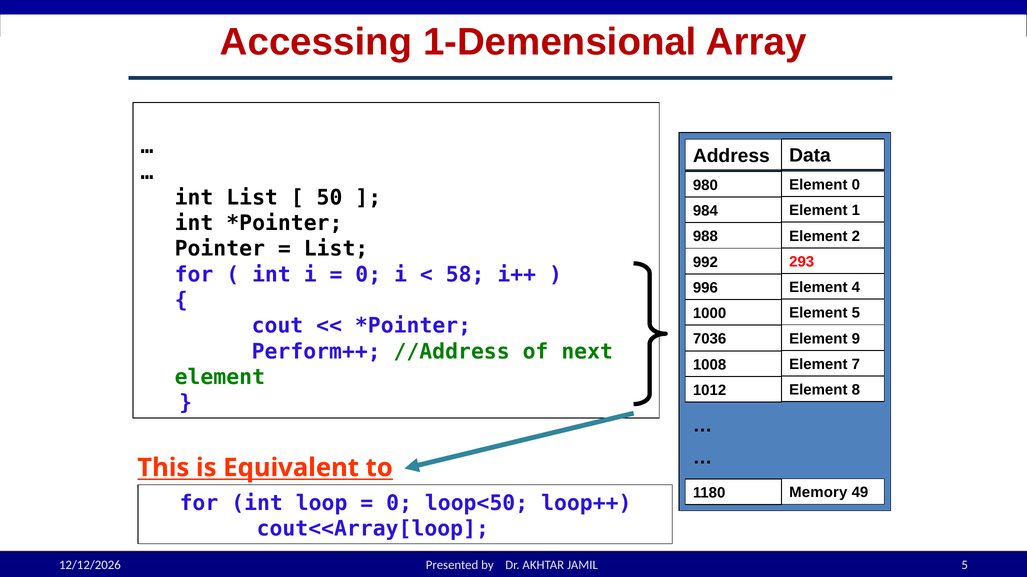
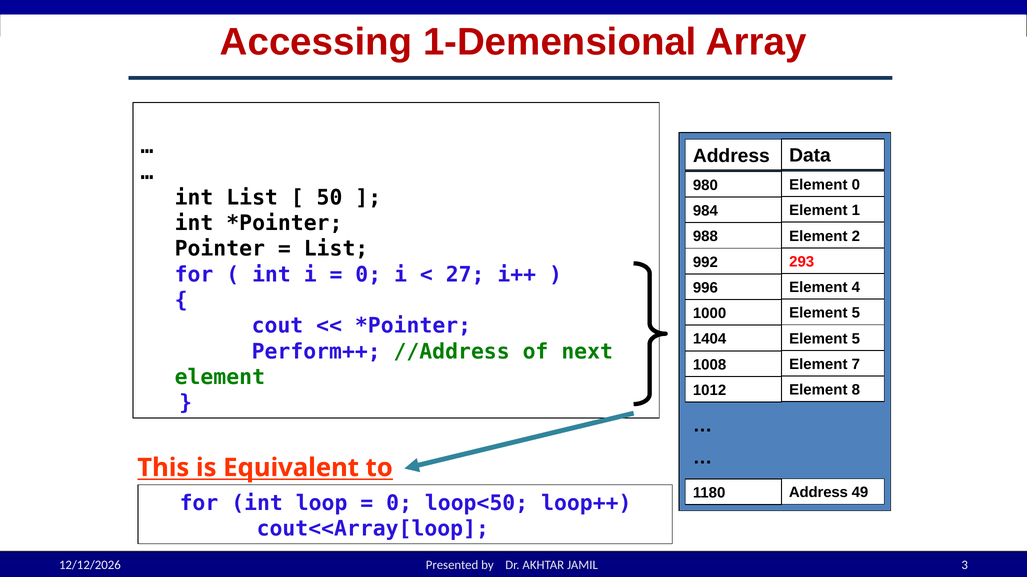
58: 58 -> 27
7036: 7036 -> 1404
9 at (856, 339): 9 -> 5
1180 Memory: Memory -> Address
JAMIL 5: 5 -> 3
